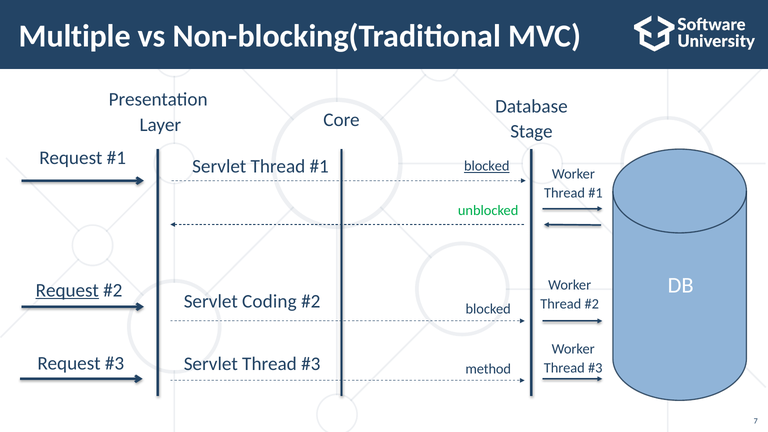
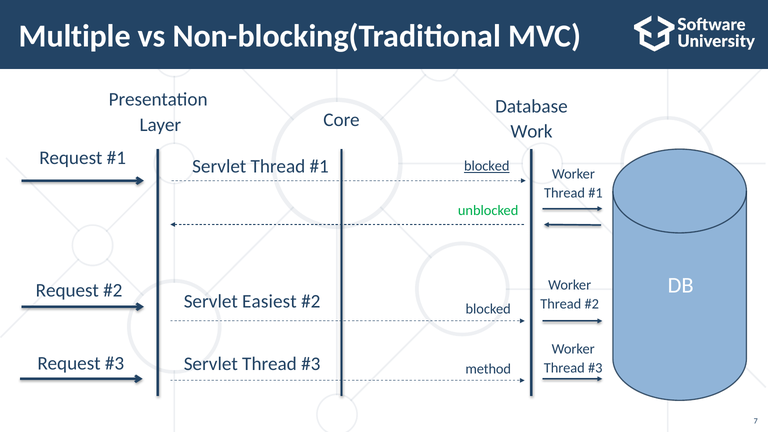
Stage: Stage -> Work
Request at (67, 290) underline: present -> none
Coding: Coding -> Easiest
